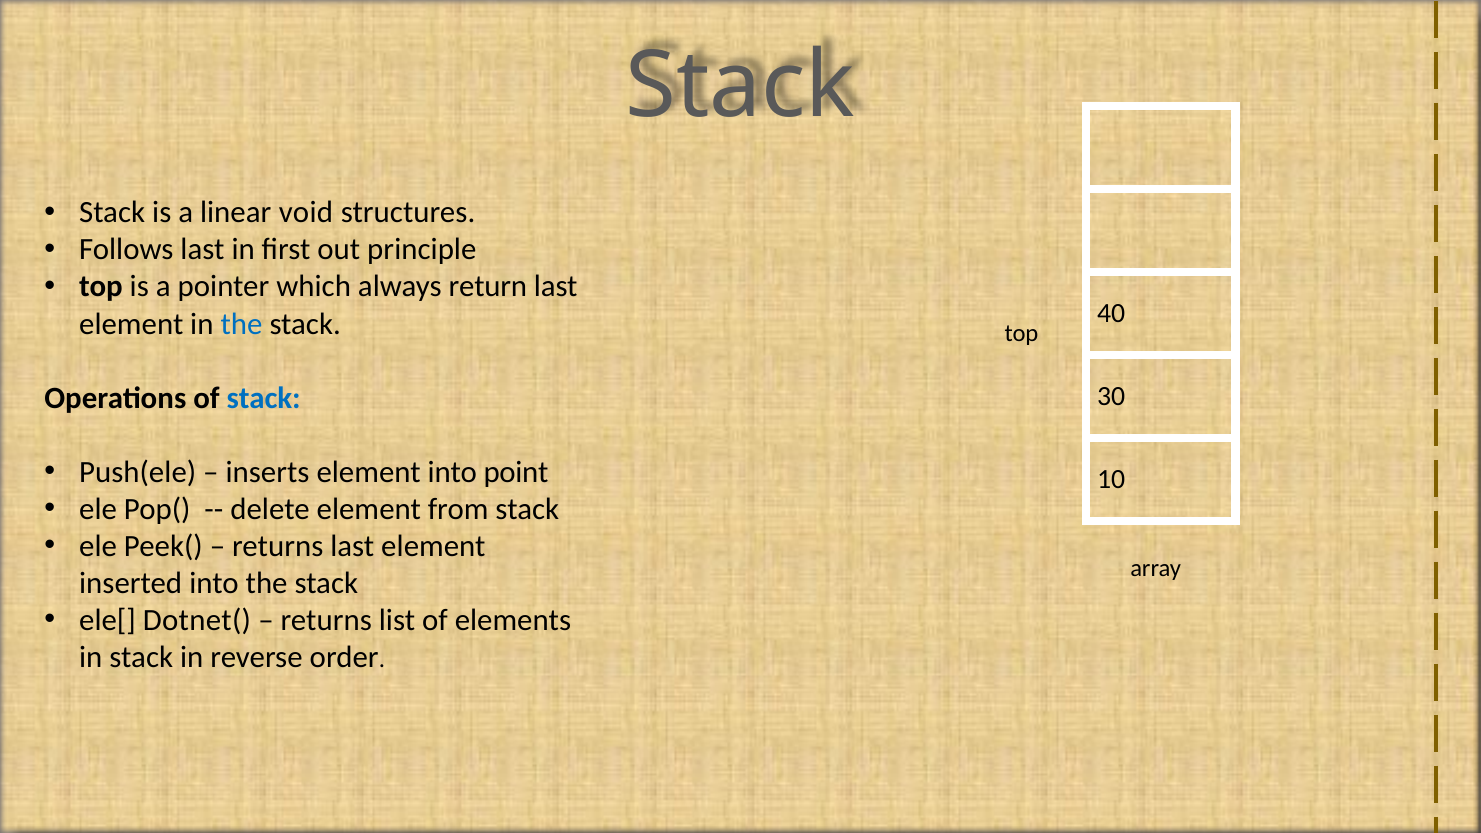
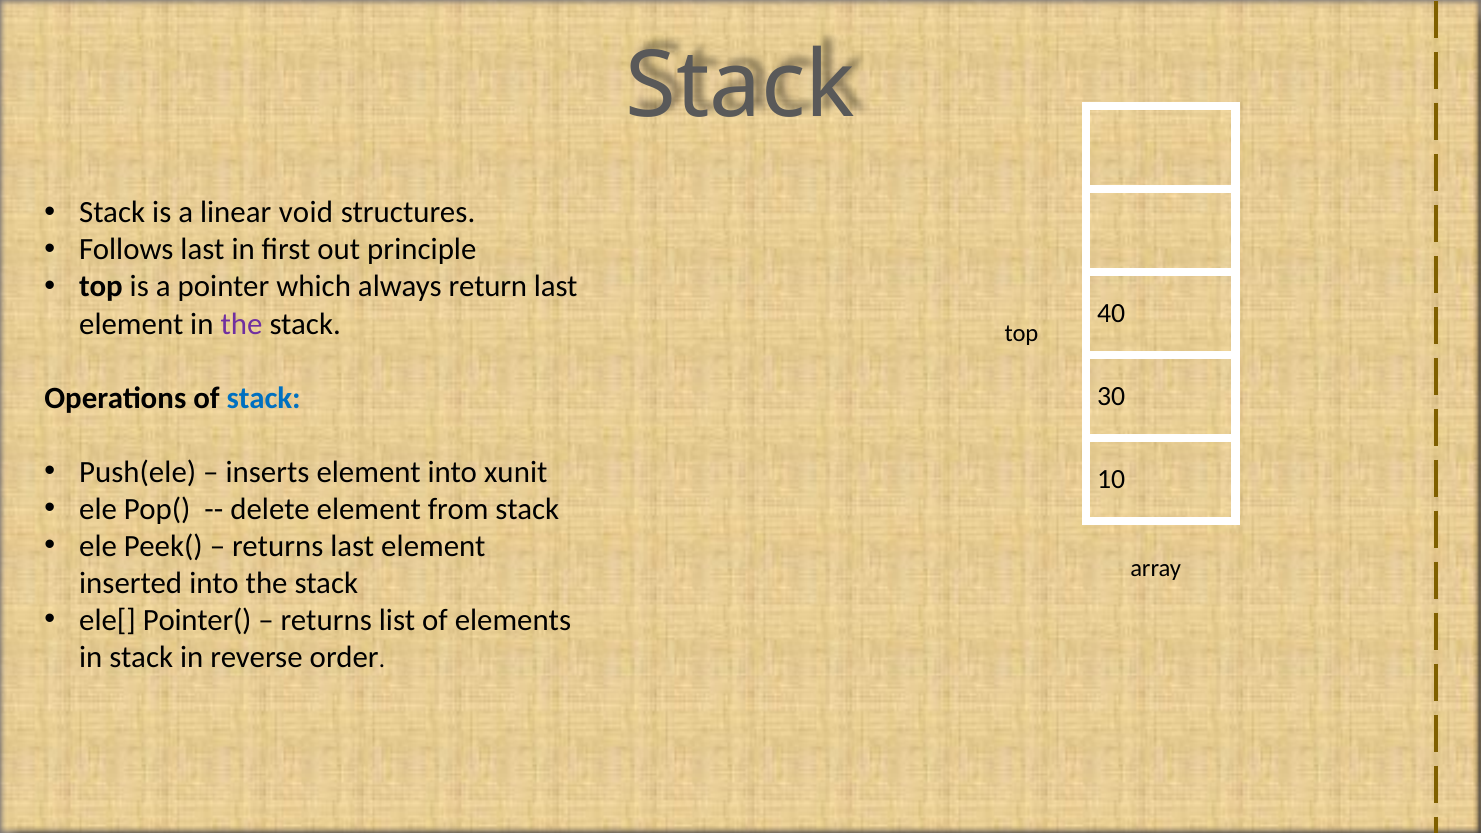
the at (242, 324) colour: blue -> purple
point: point -> xunit
Dotnet(: Dotnet( -> Pointer(
